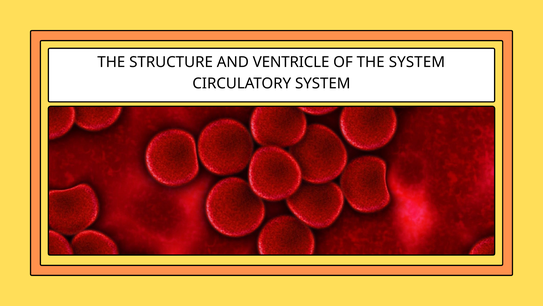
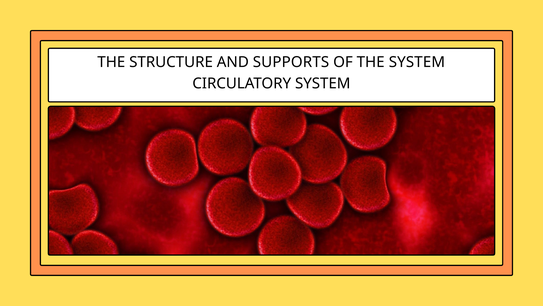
VENTRICLE: VENTRICLE -> SUPPORTS
